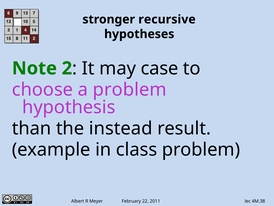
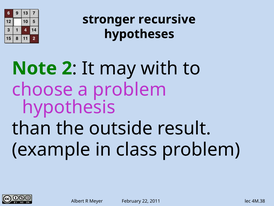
case: case -> with
instead: instead -> outside
